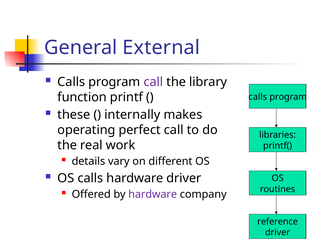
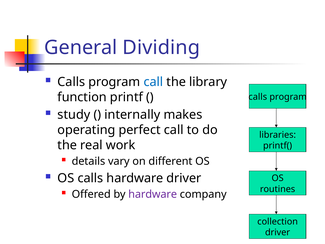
External: External -> Dividing
call at (153, 82) colour: purple -> blue
these: these -> study
reference: reference -> collection
